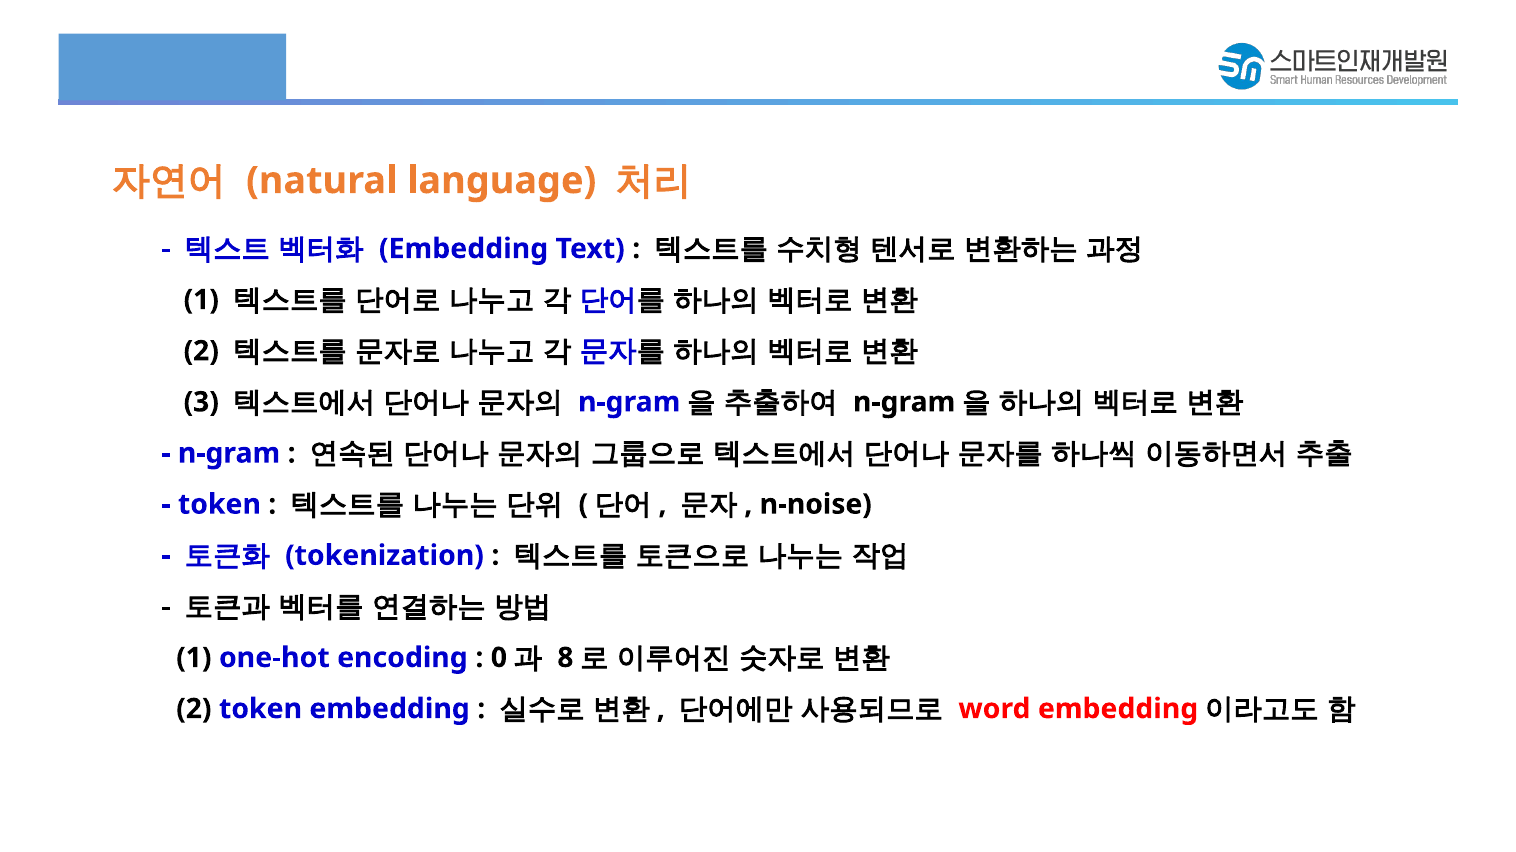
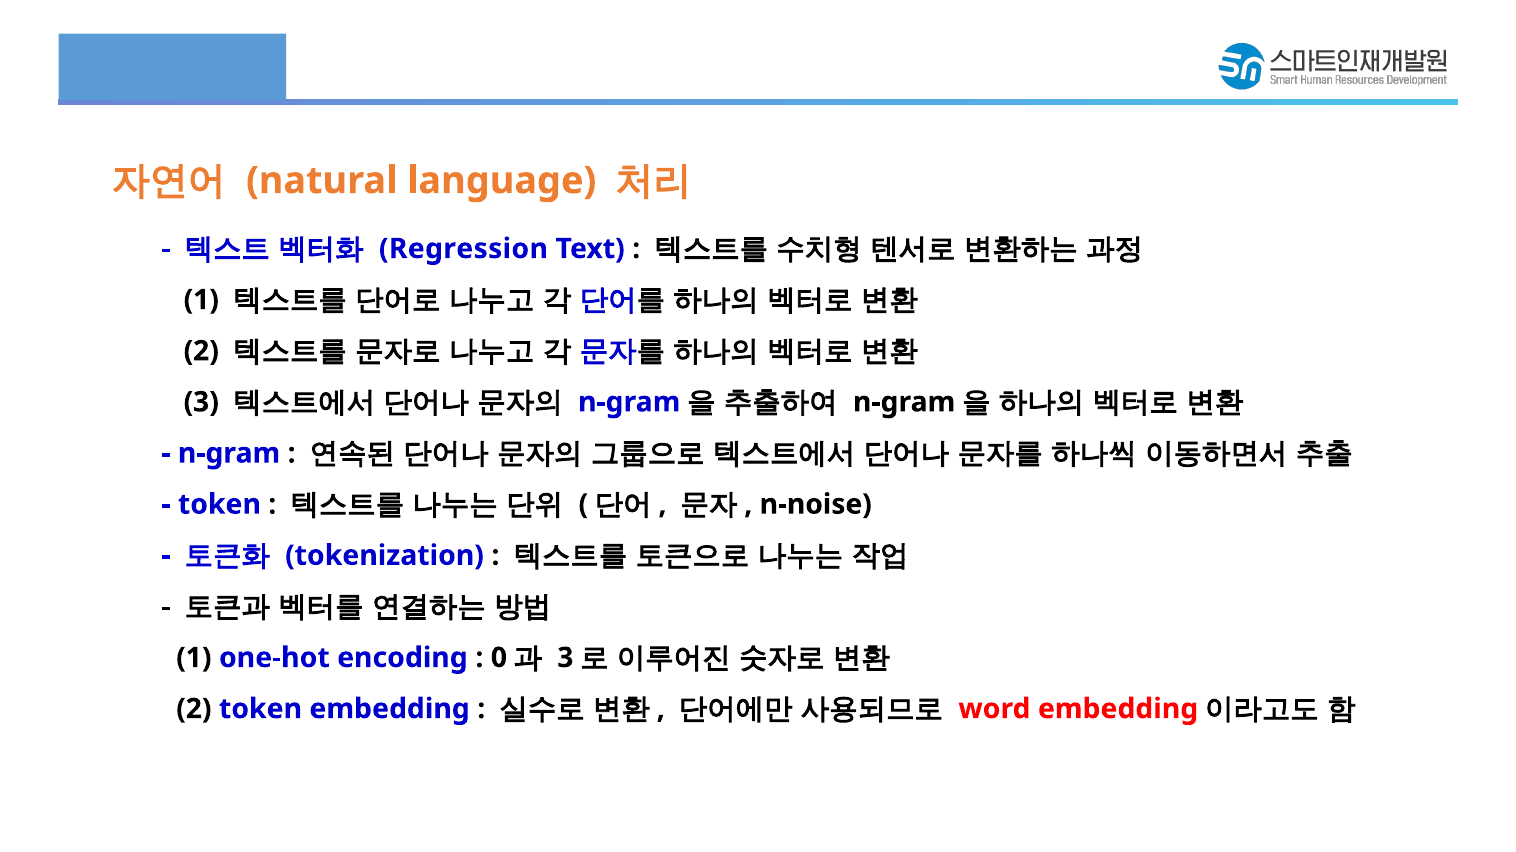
Embedding at (464, 249): Embedding -> Regression
8 at (565, 658): 8 -> 3
